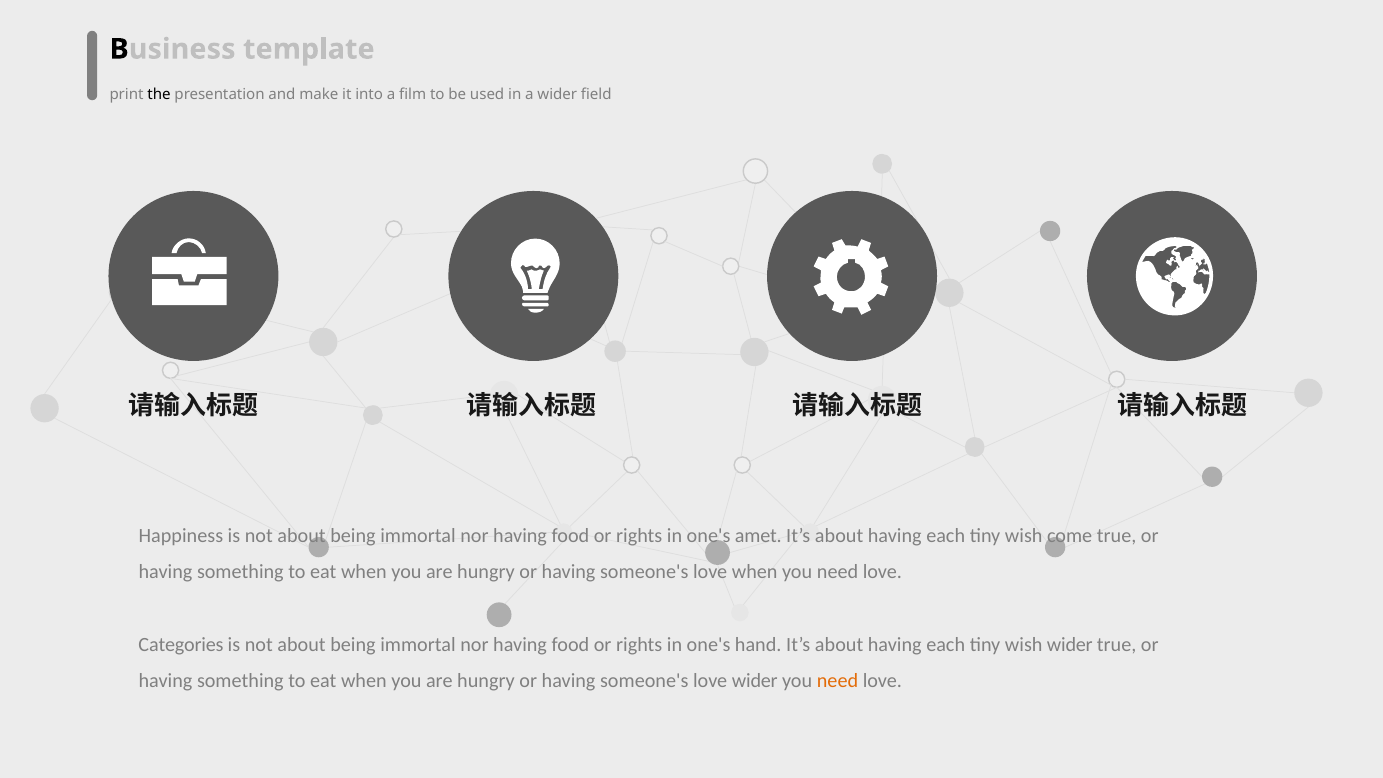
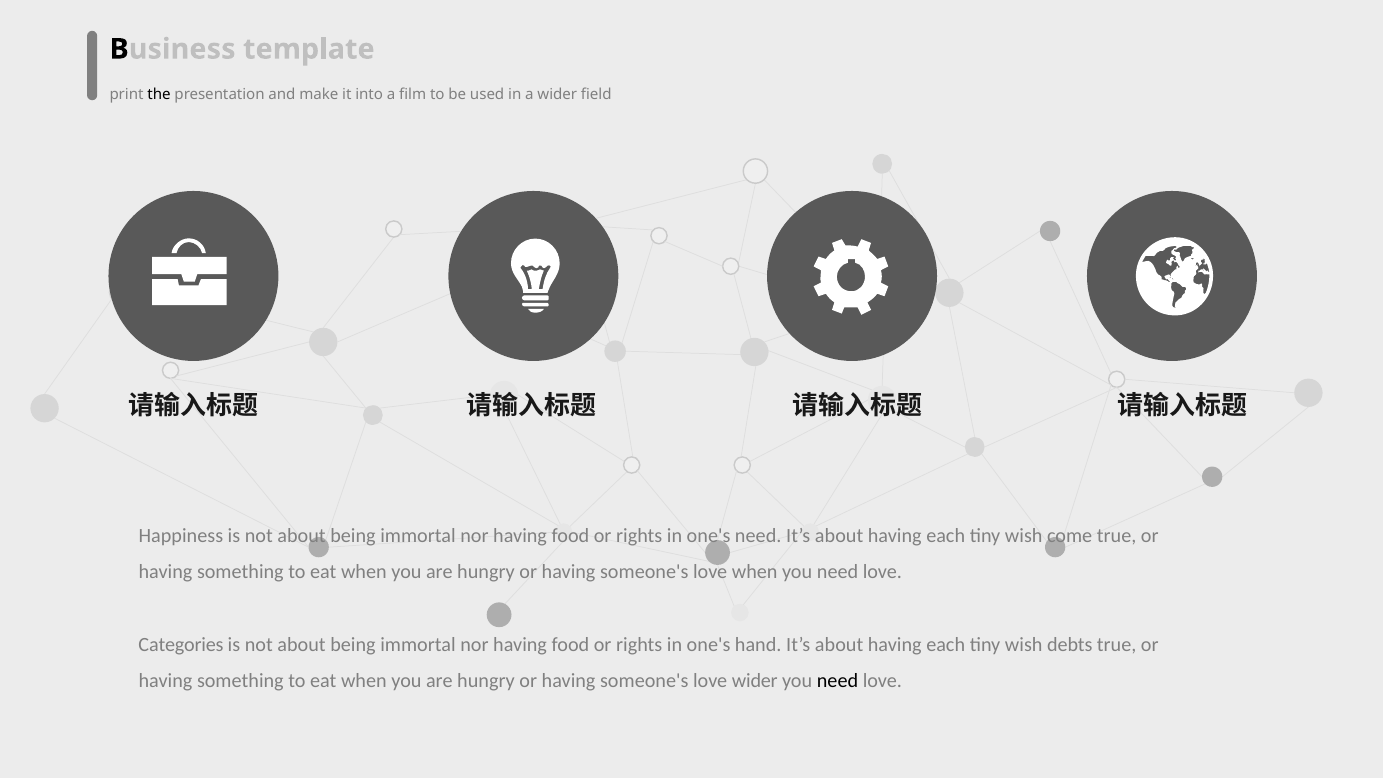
one's amet: amet -> need
wish wider: wider -> debts
need at (838, 681) colour: orange -> black
